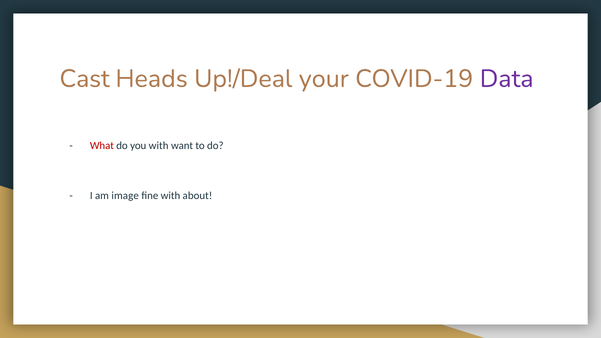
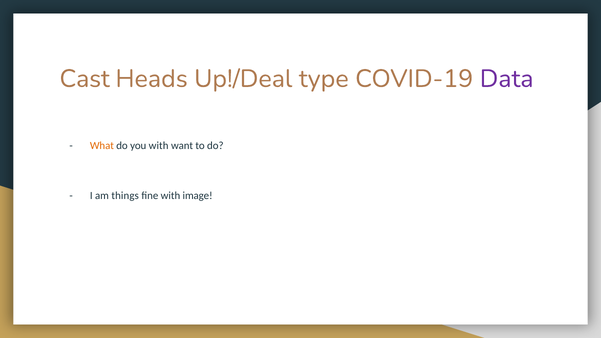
your: your -> type
What colour: red -> orange
image: image -> things
about: about -> image
